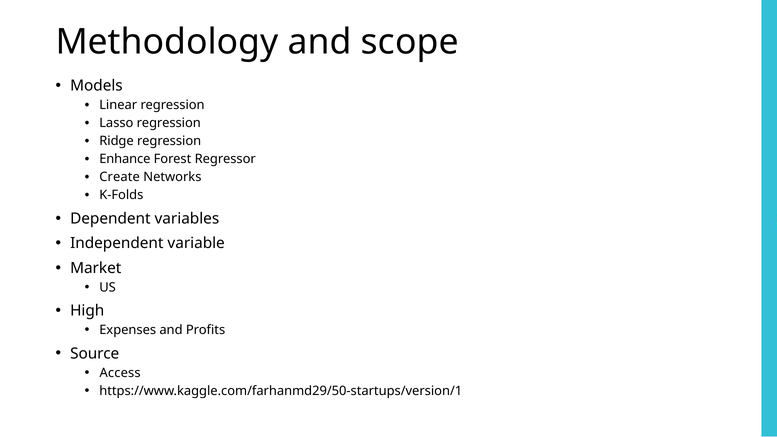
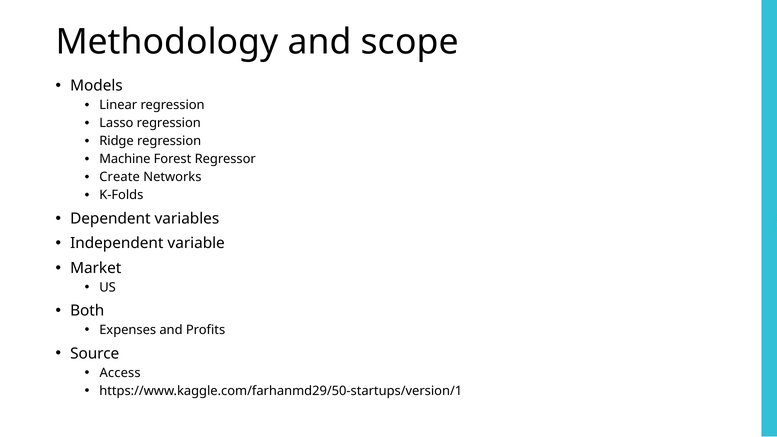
Enhance: Enhance -> Machine
High: High -> Both
